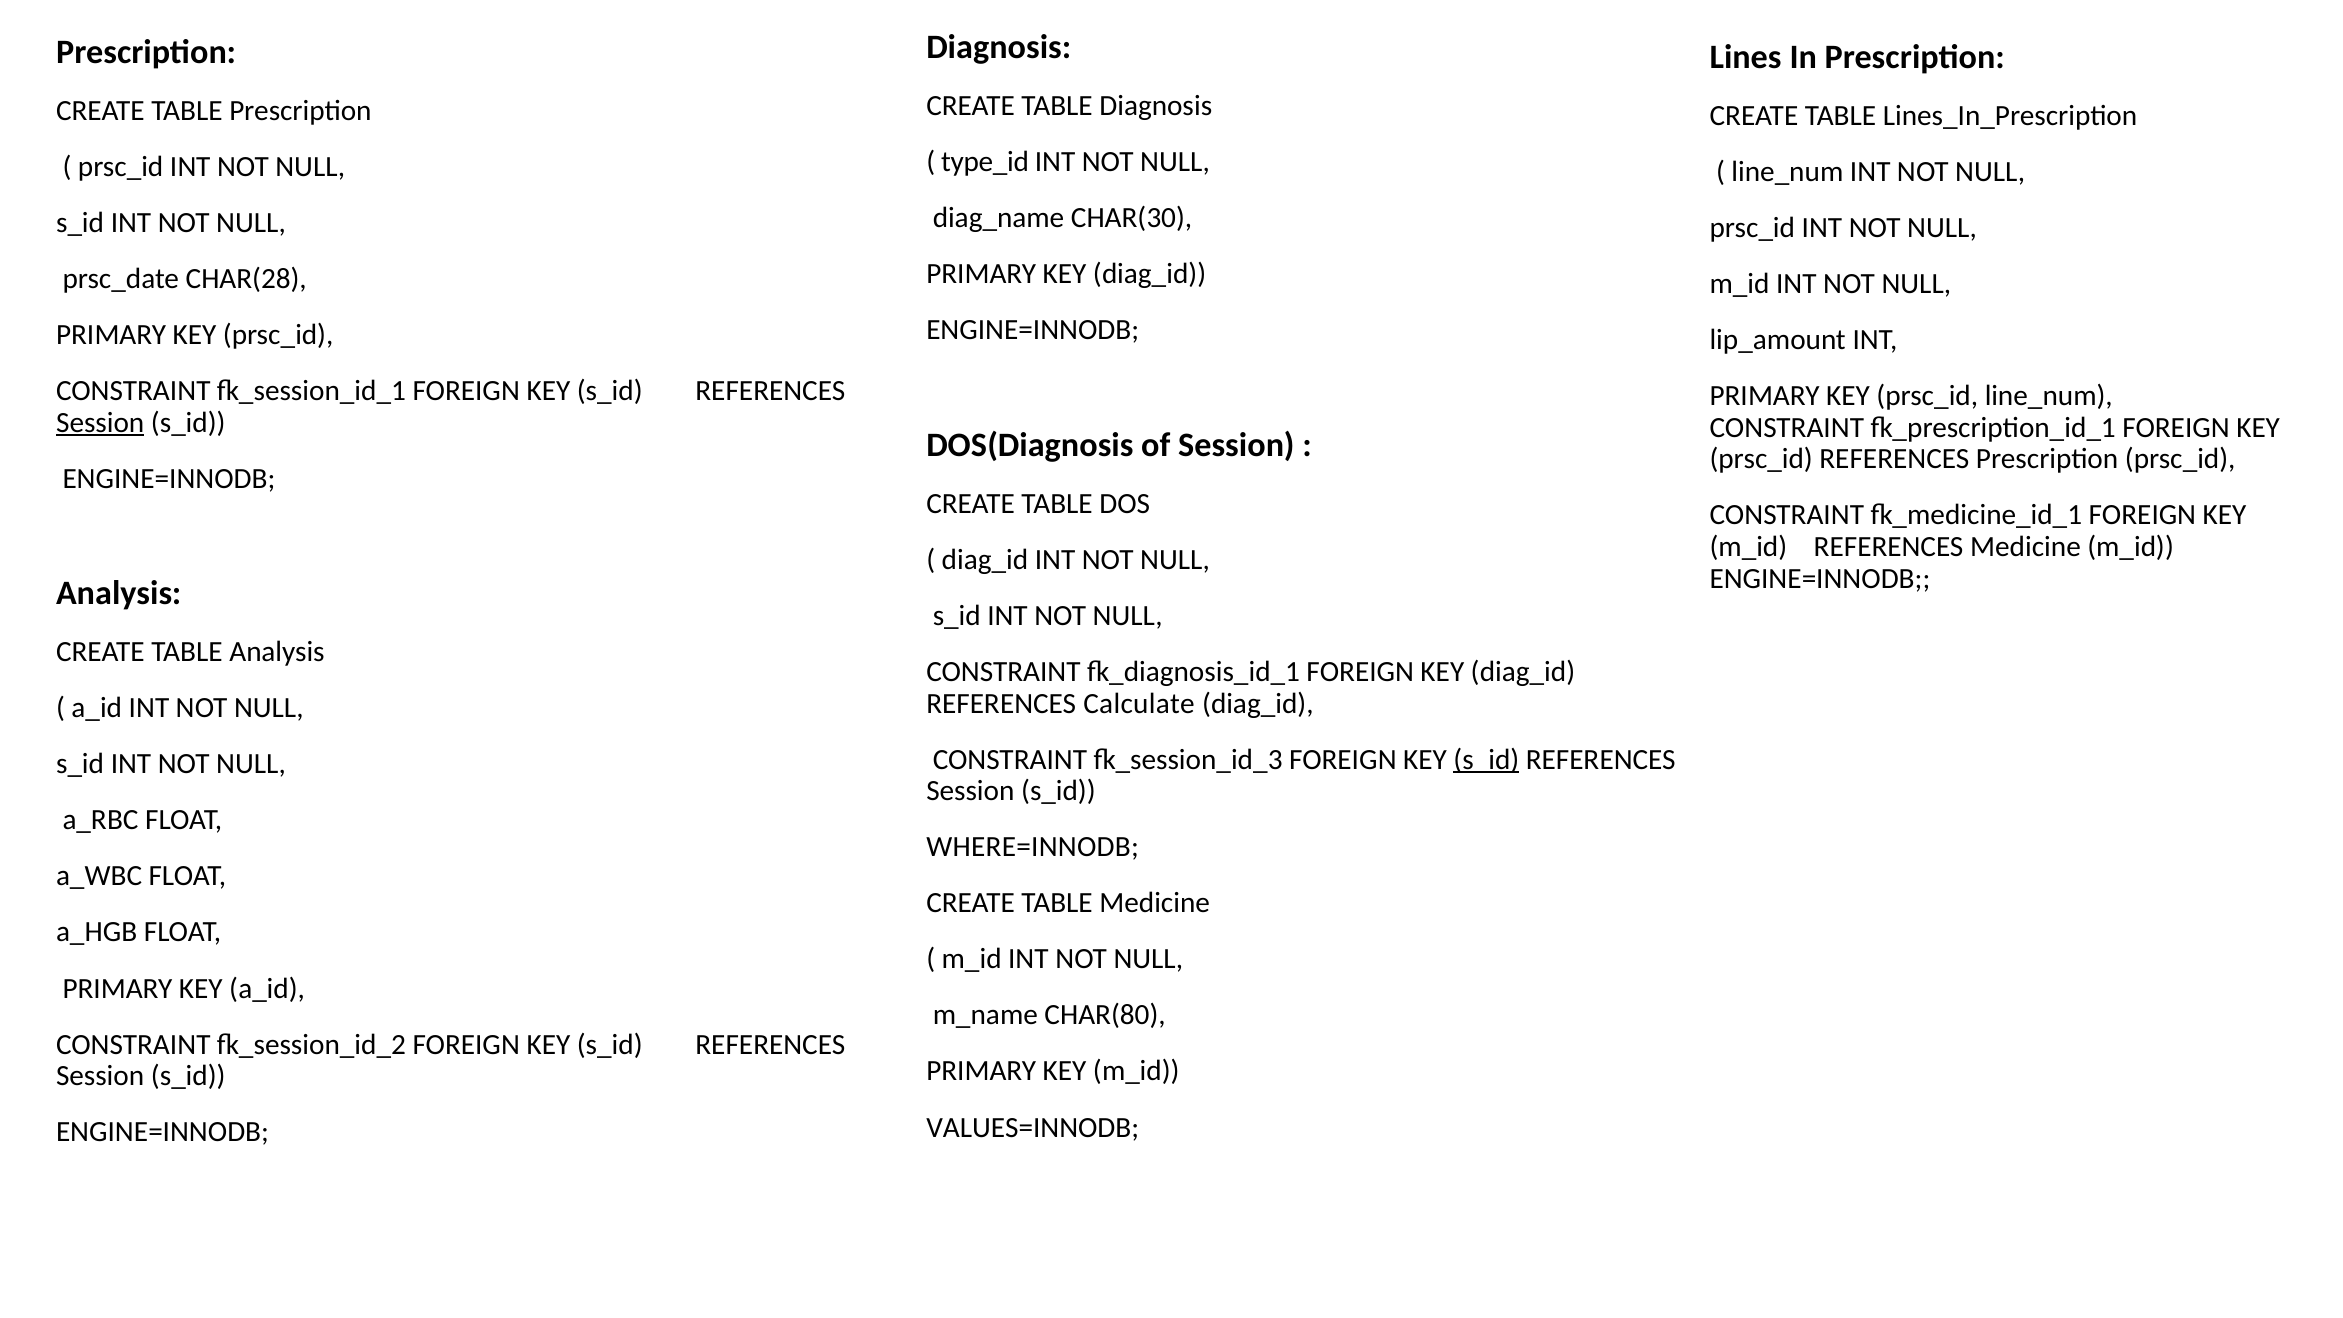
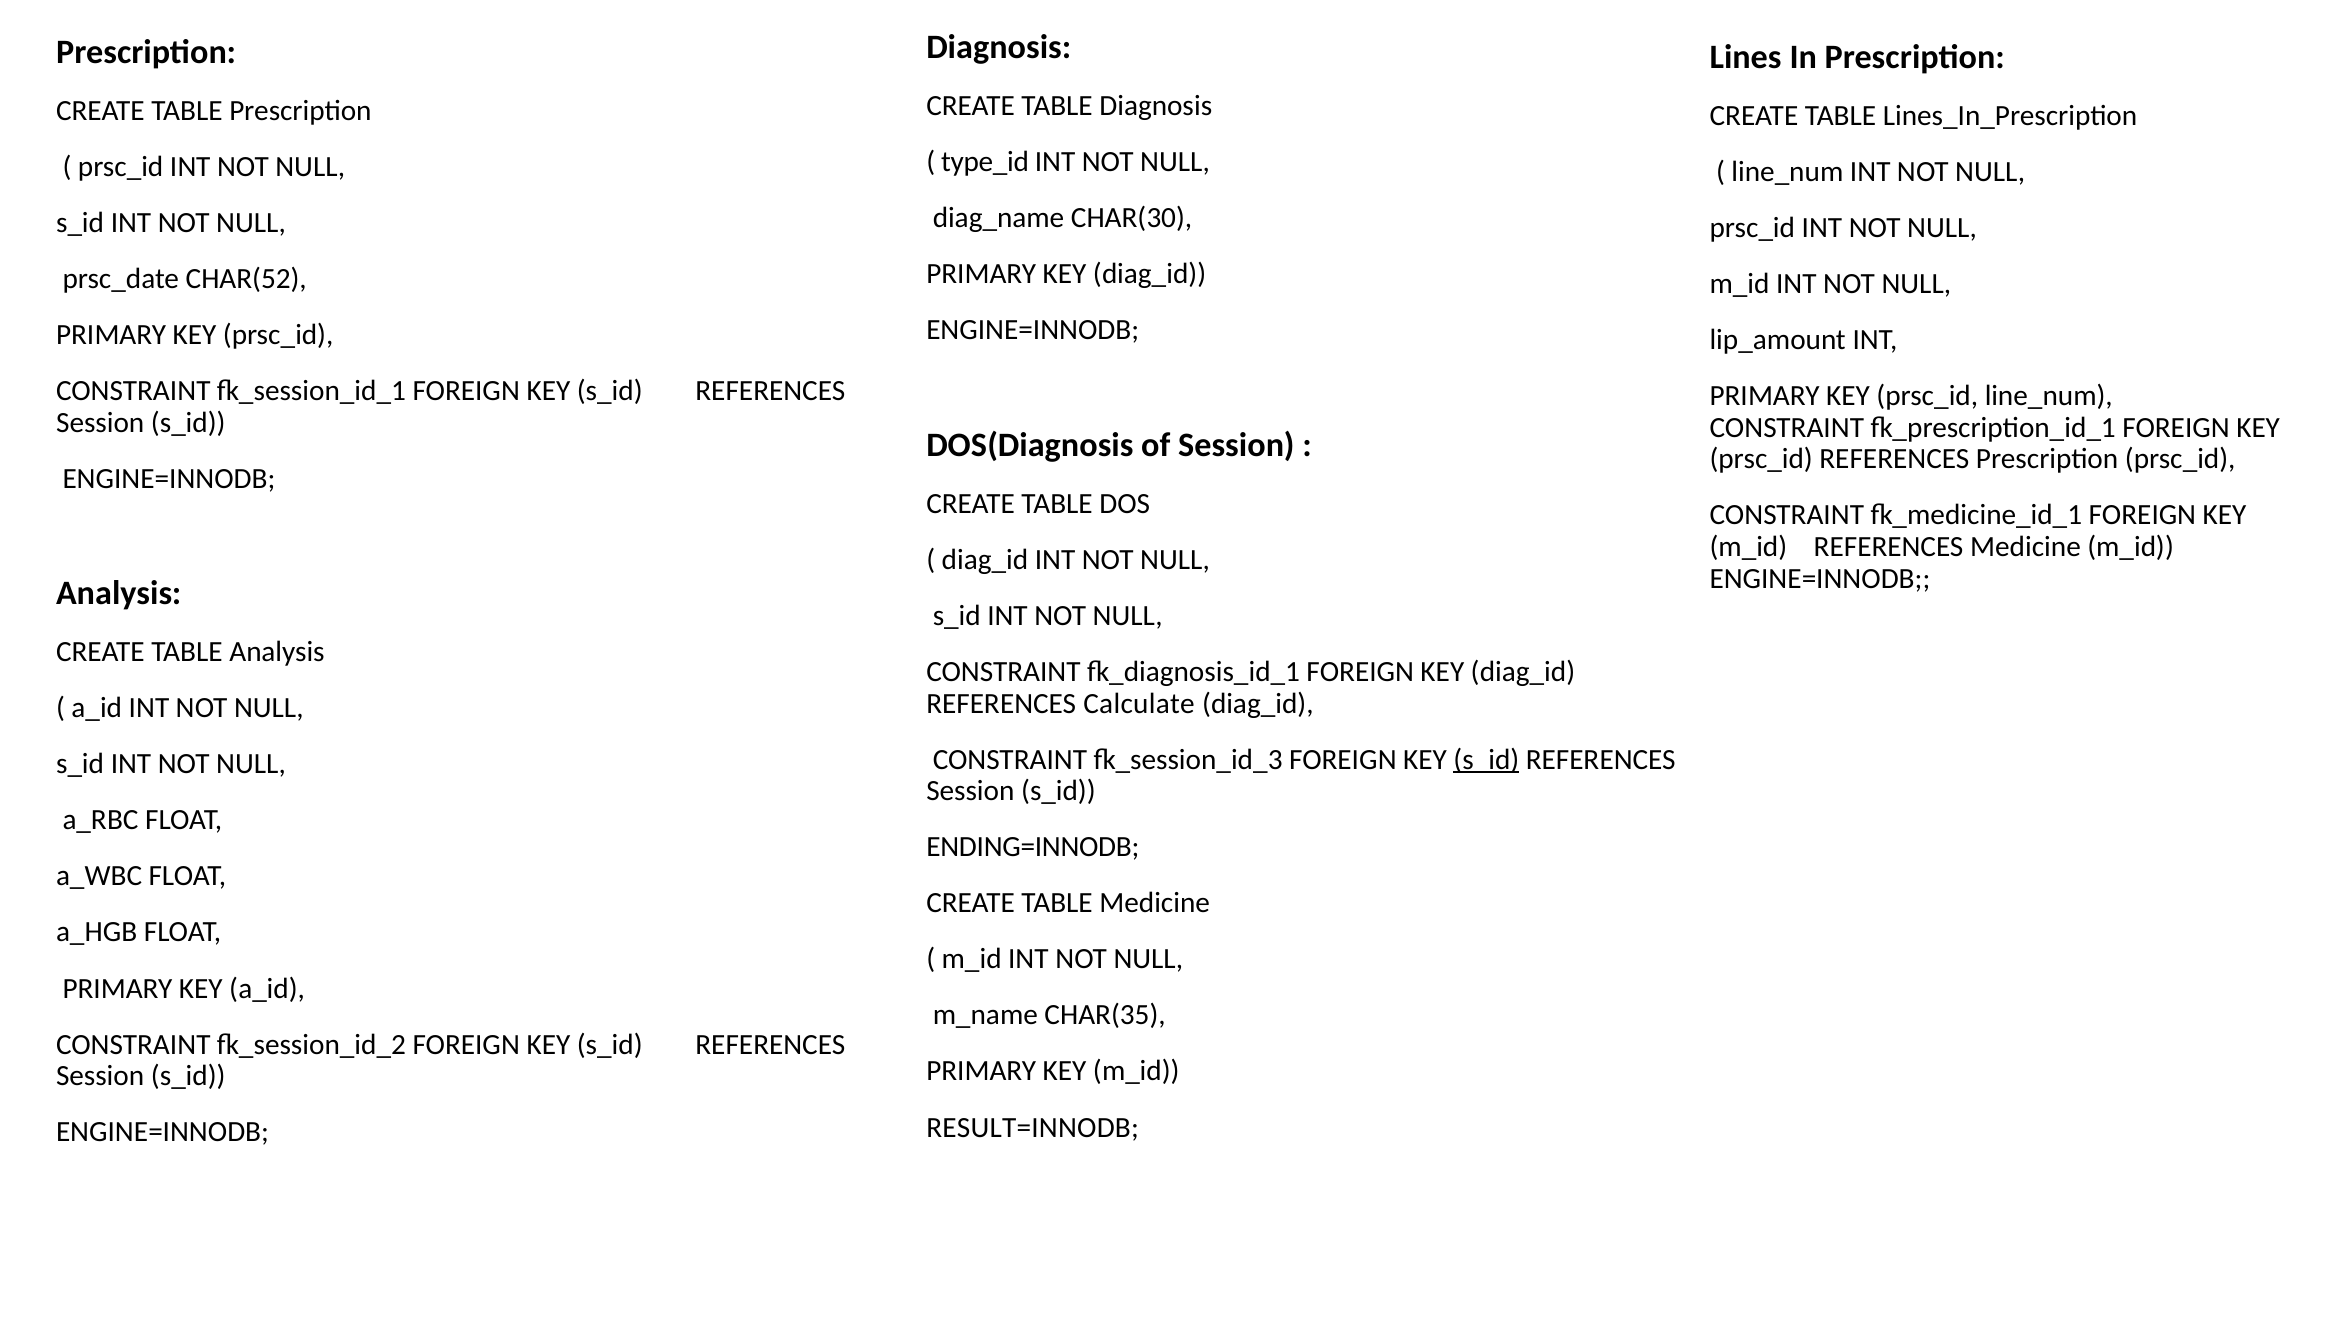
CHAR(28: CHAR(28 -> CHAR(52
Session at (100, 423) underline: present -> none
WHERE=INNODB: WHERE=INNODB -> ENDING=INNODB
CHAR(80: CHAR(80 -> CHAR(35
VALUES=INNODB: VALUES=INNODB -> RESULT=INNODB
